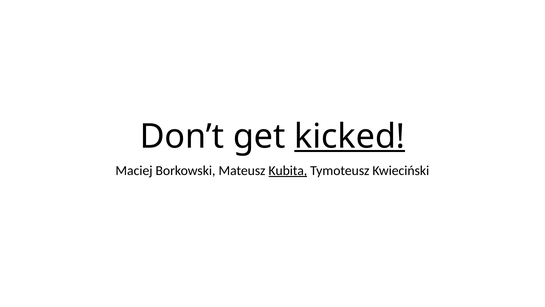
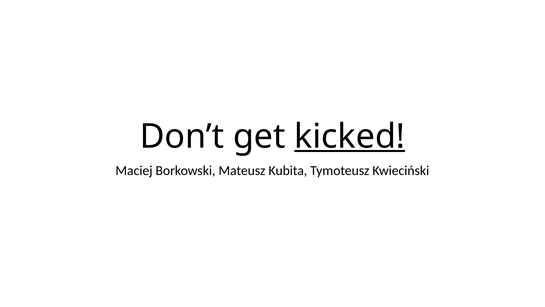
Kubita underline: present -> none
